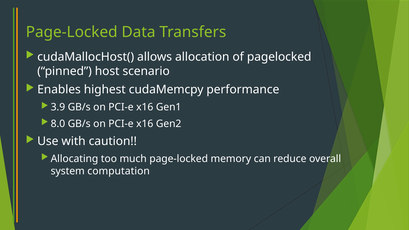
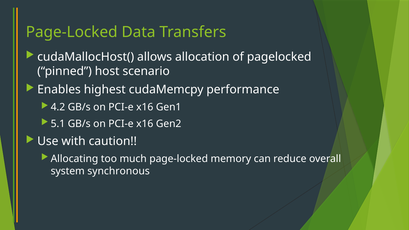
3.9: 3.9 -> 4.2
8.0: 8.0 -> 5.1
computation: computation -> synchronous
